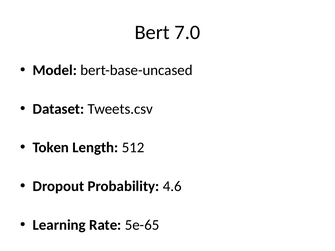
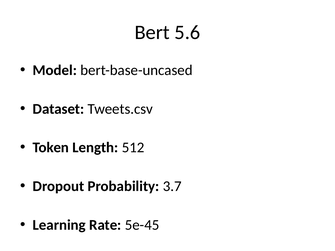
7.0: 7.0 -> 5.6
4.6: 4.6 -> 3.7
5e-65: 5e-65 -> 5e-45
